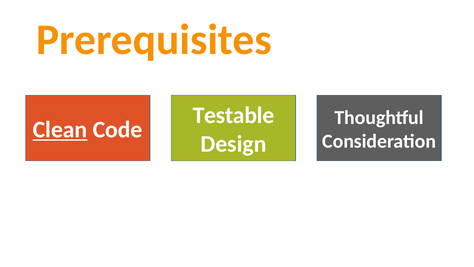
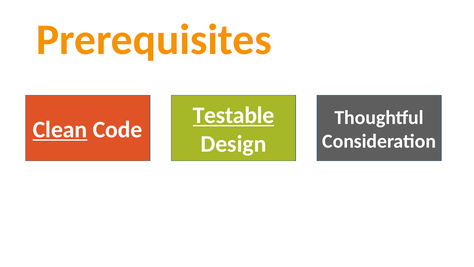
Testable underline: none -> present
